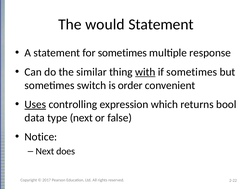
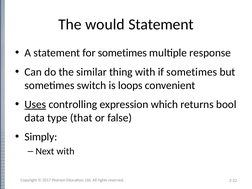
with at (145, 72) underline: present -> none
order: order -> loops
type next: next -> that
Notice: Notice -> Simply
Next does: does -> with
